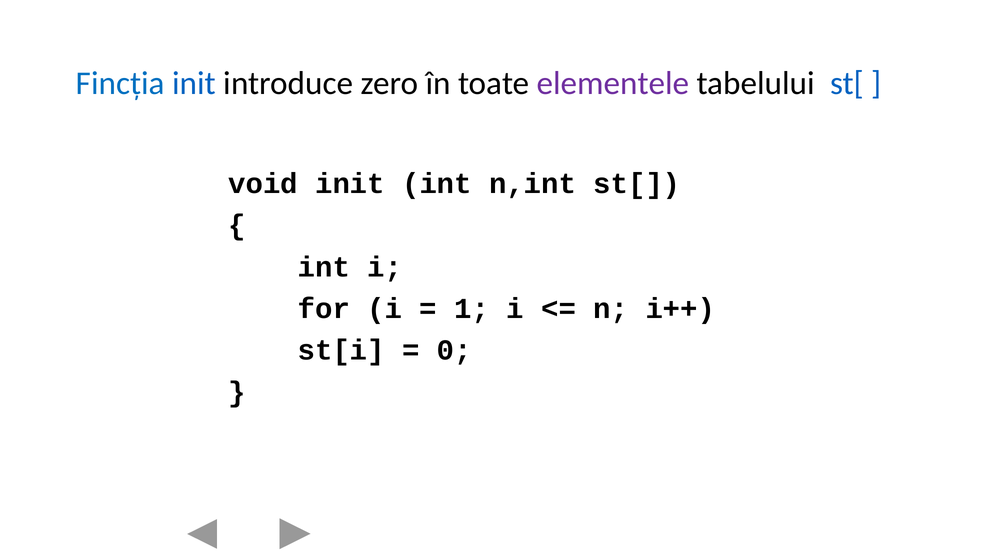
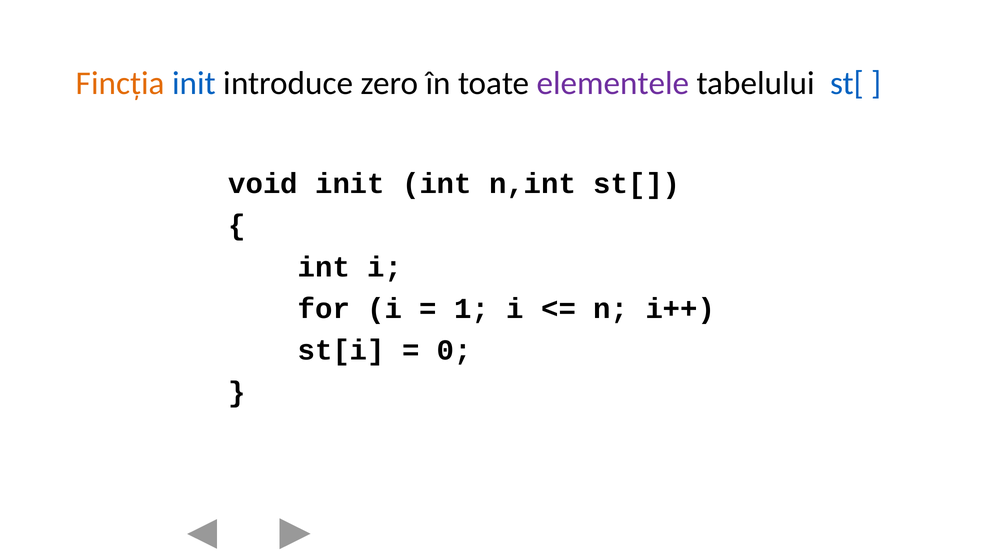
Fincția colour: blue -> orange
